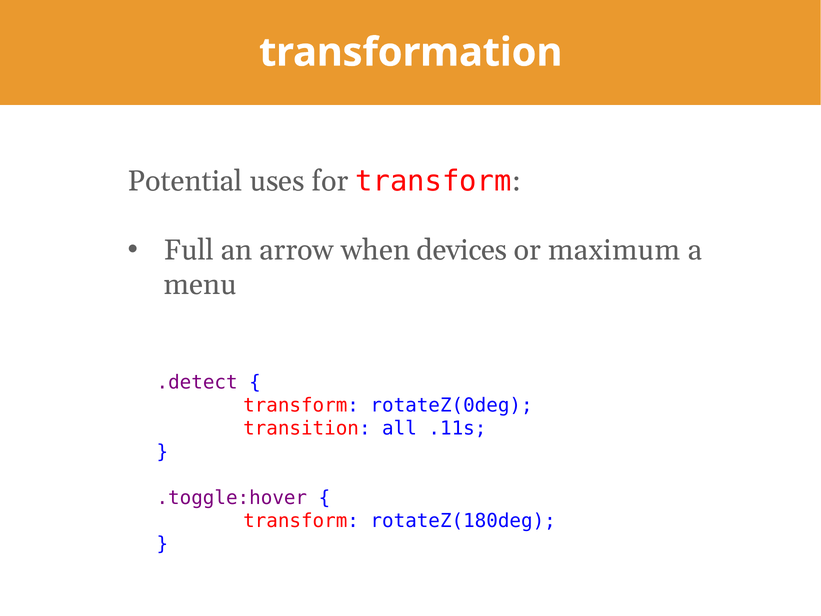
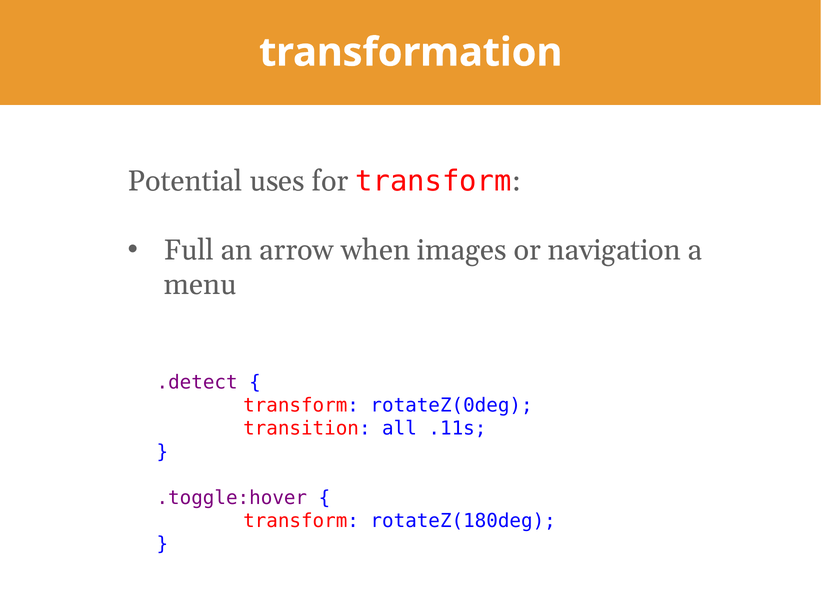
devices: devices -> images
maximum: maximum -> navigation
